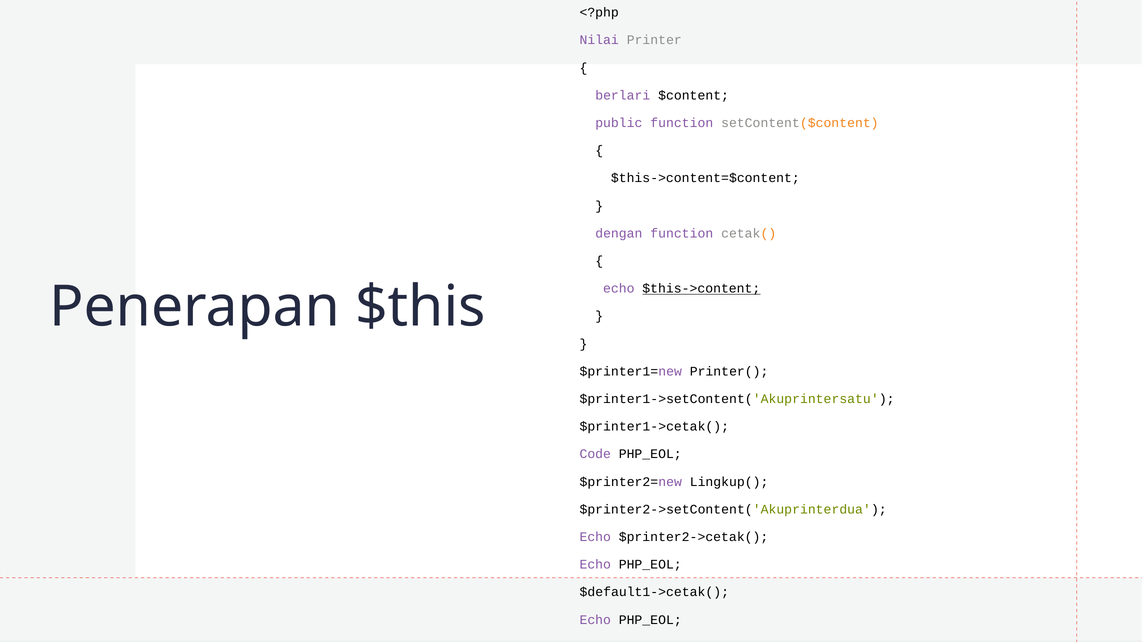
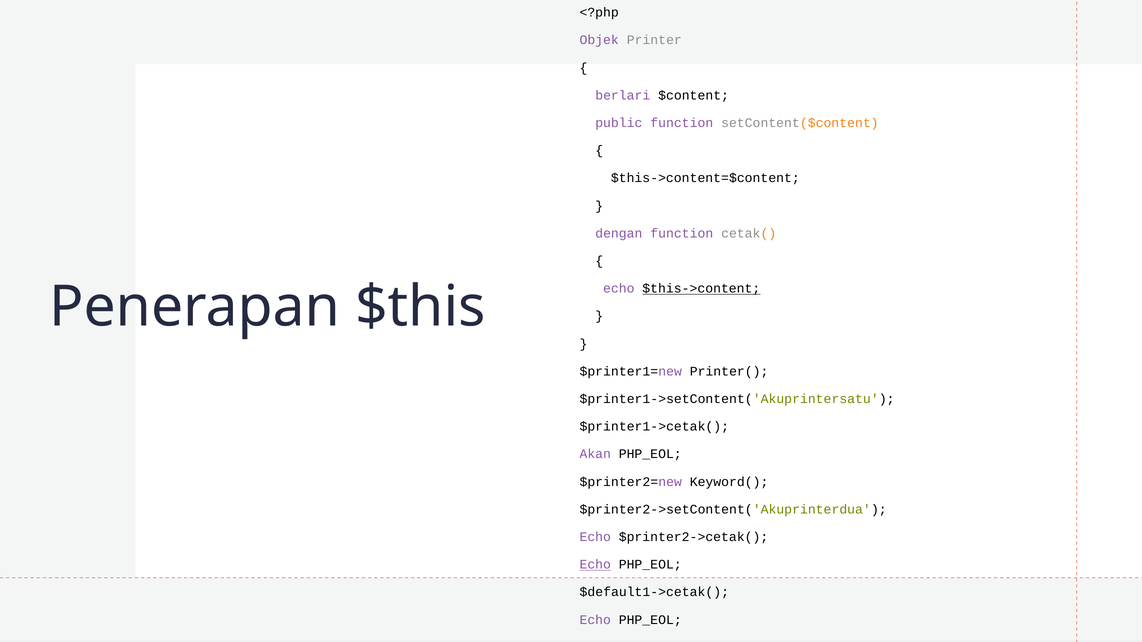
Nilai: Nilai -> Objek
Code: Code -> Akan
Lingkup(: Lingkup( -> Keyword(
Echo at (595, 565) underline: none -> present
